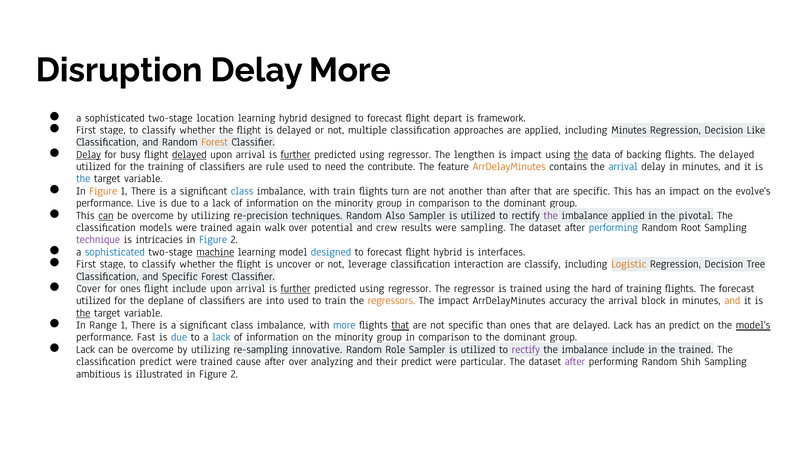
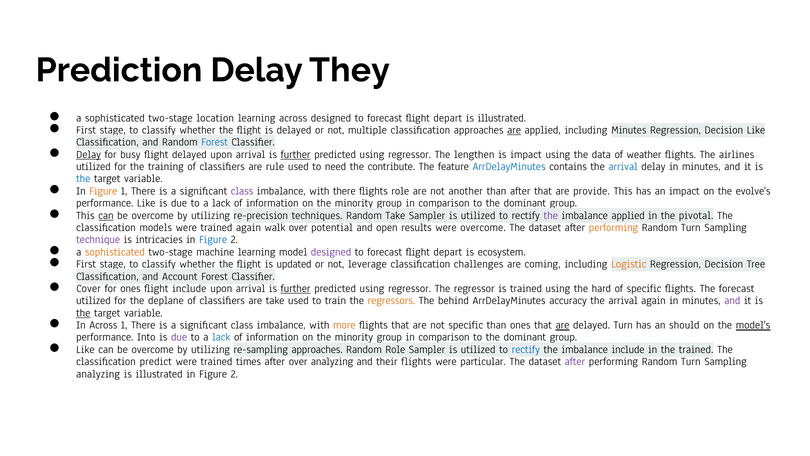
Disruption: Disruption -> Prediction
Delay More: More -> They
learning hybrid: hybrid -> across
framework at (502, 118): framework -> illustrated
are at (514, 130) underline: none -> present
Forest at (215, 142) colour: orange -> blue
delayed at (189, 154) underline: present -> none
the at (581, 154) underline: present -> none
backing: backing -> weather
The delayed: delayed -> airlines
ArrDelayMinutes at (509, 166) colour: orange -> blue
class at (242, 191) colour: blue -> purple
with train: train -> there
flights turn: turn -> role
are specific: specific -> provide
performance Live: Live -> Like
Random Also: Also -> Take
crew: crew -> open
were sampling: sampling -> overcome
performing at (613, 227) colour: blue -> orange
Root at (691, 227): Root -> Turn
sophisticated at (115, 252) colour: blue -> orange
machine underline: present -> none
designed at (331, 252) colour: blue -> purple
hybrid at (448, 252): hybrid -> depart
interfaces: interfaces -> ecosystem
uncover: uncover -> updated
interaction: interaction -> challenges
are classify: classify -> coming
and Specific: Specific -> Account
of training: training -> specific
are into: into -> take
The impact: impact -> behind
arrival block: block -> again
and at (732, 300) colour: orange -> purple
In Range: Range -> Across
more at (344, 325) colour: blue -> orange
that at (400, 325) underline: present -> none
are at (563, 325) underline: none -> present
delayed Lack: Lack -> Turn
an predict: predict -> should
Fast: Fast -> Into
due at (179, 337) colour: blue -> purple
Lack at (85, 349): Lack -> Like
re-sampling innovative: innovative -> approaches
rectify at (526, 349) colour: purple -> blue
cause: cause -> times
their predict: predict -> flights
Shih at (691, 361): Shih -> Turn
ambitious at (98, 374): ambitious -> analyzing
